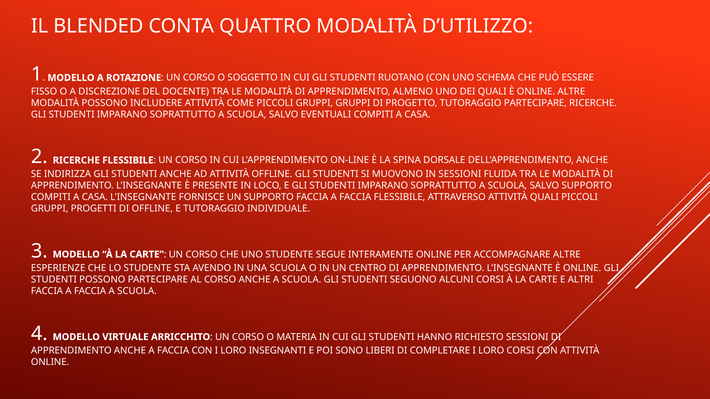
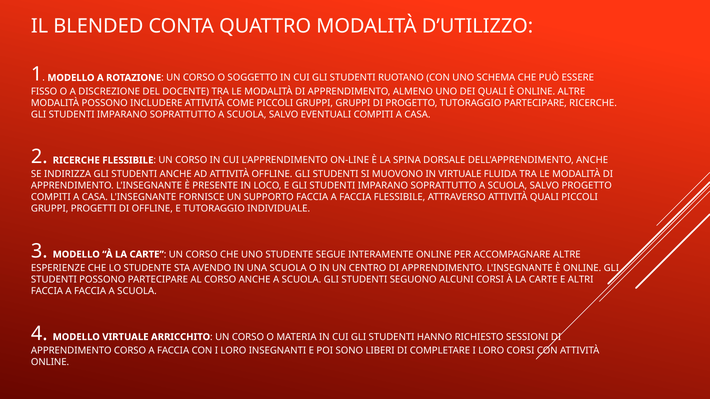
IN SESSIONI: SESSIONI -> VIRTUALE
SALVO SUPPORTO: SUPPORTO -> PROGETTO
APPRENDIMENTO ANCHE: ANCHE -> CORSO
